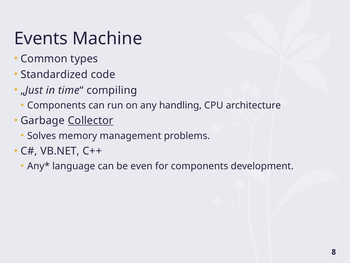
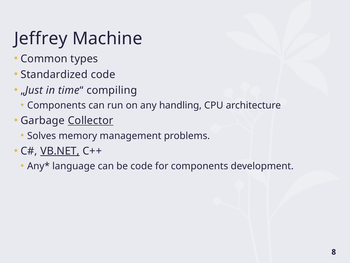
Events: Events -> Jeffrey
VB.NET underline: none -> present
be even: even -> code
